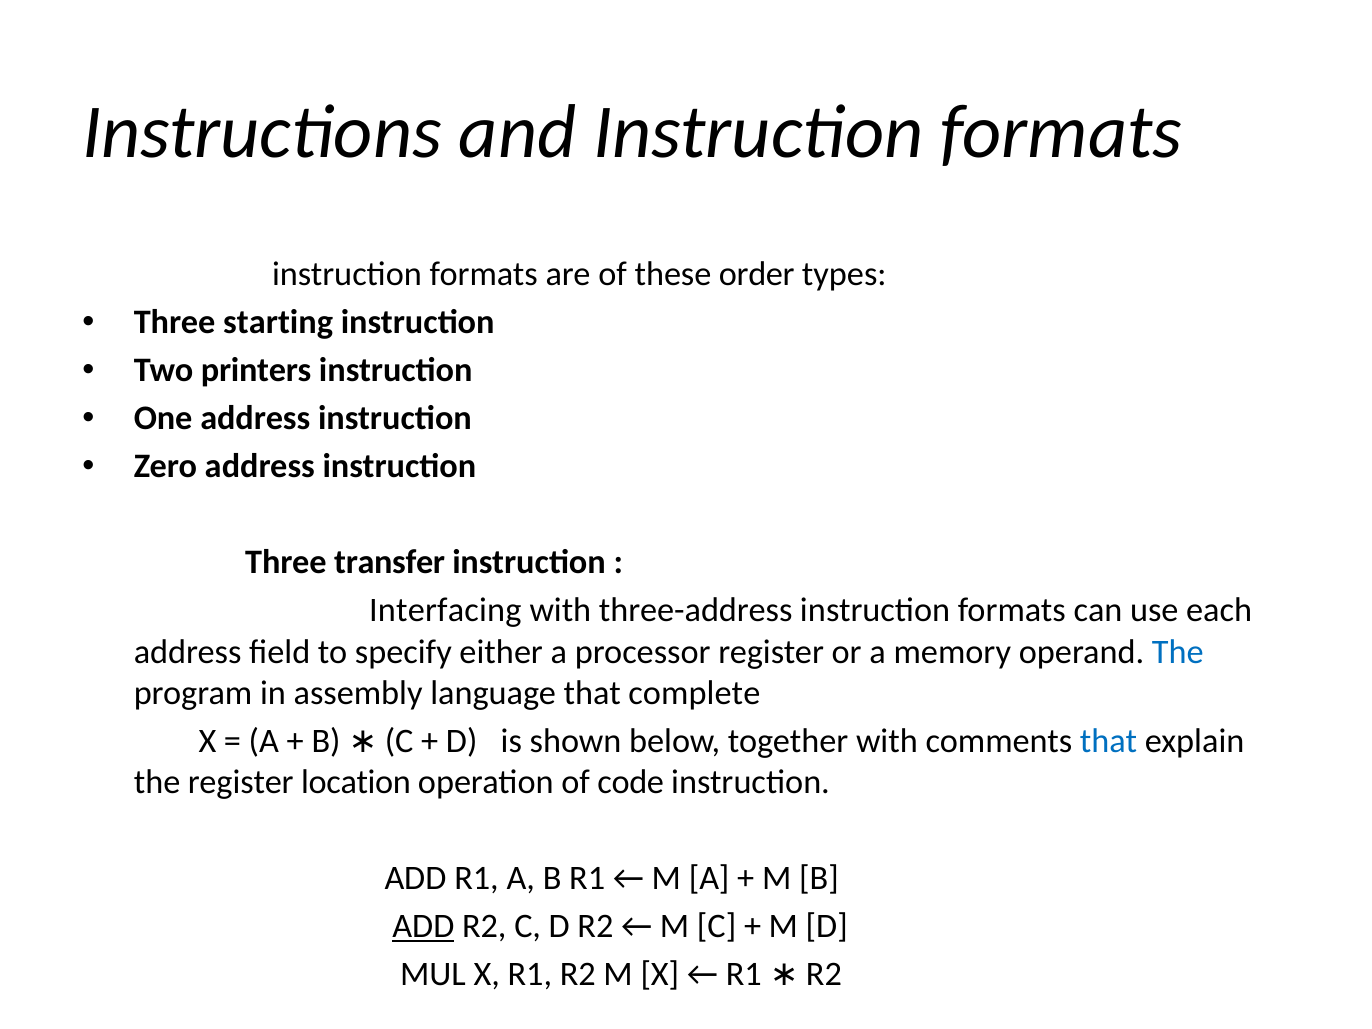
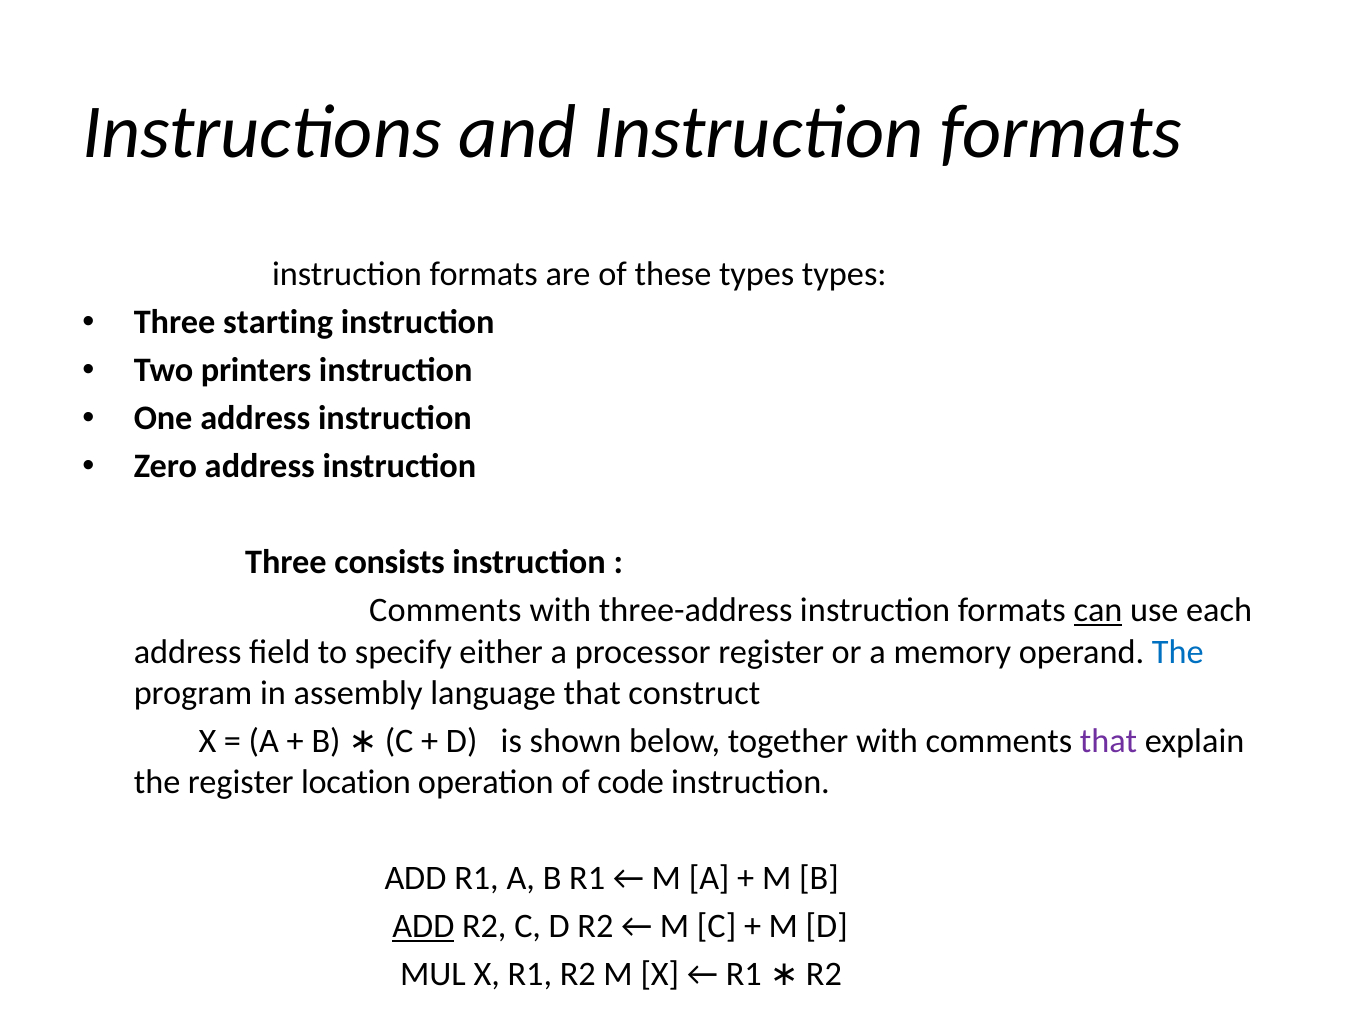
these order: order -> types
transfer: transfer -> consists
Interfacing at (445, 611): Interfacing -> Comments
can underline: none -> present
complete: complete -> construct
that at (1109, 741) colour: blue -> purple
